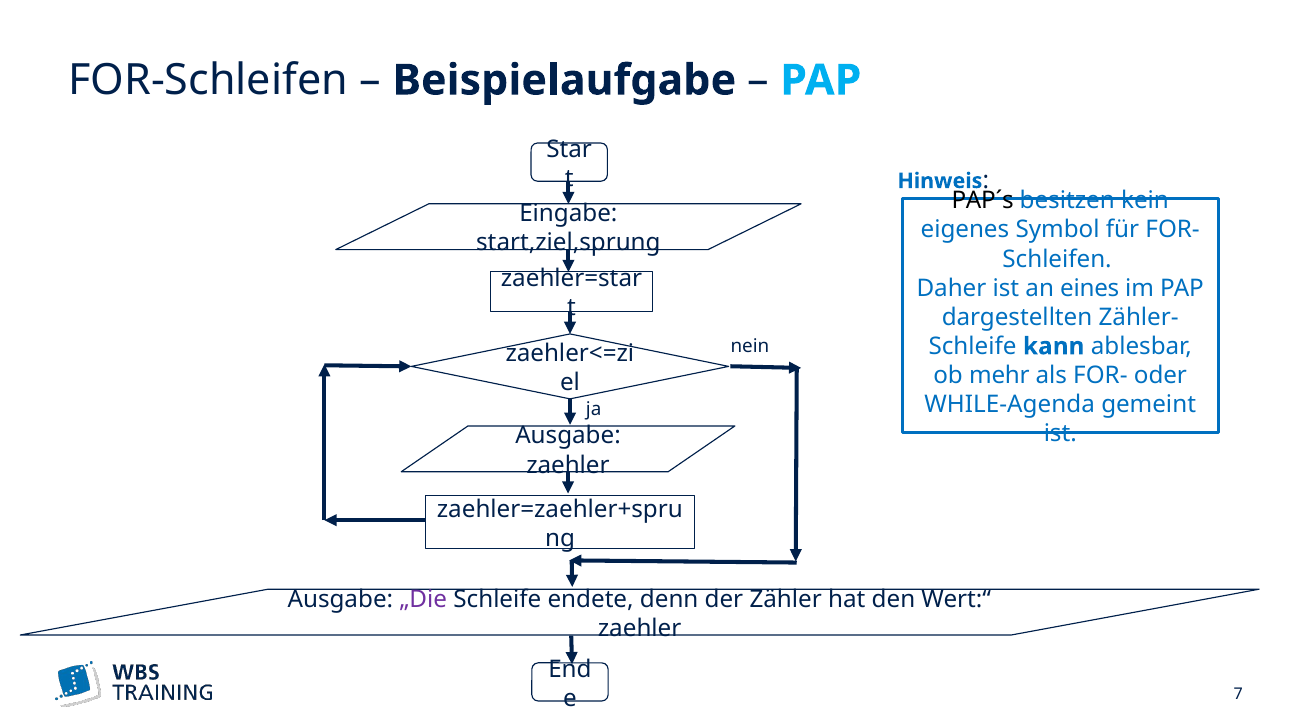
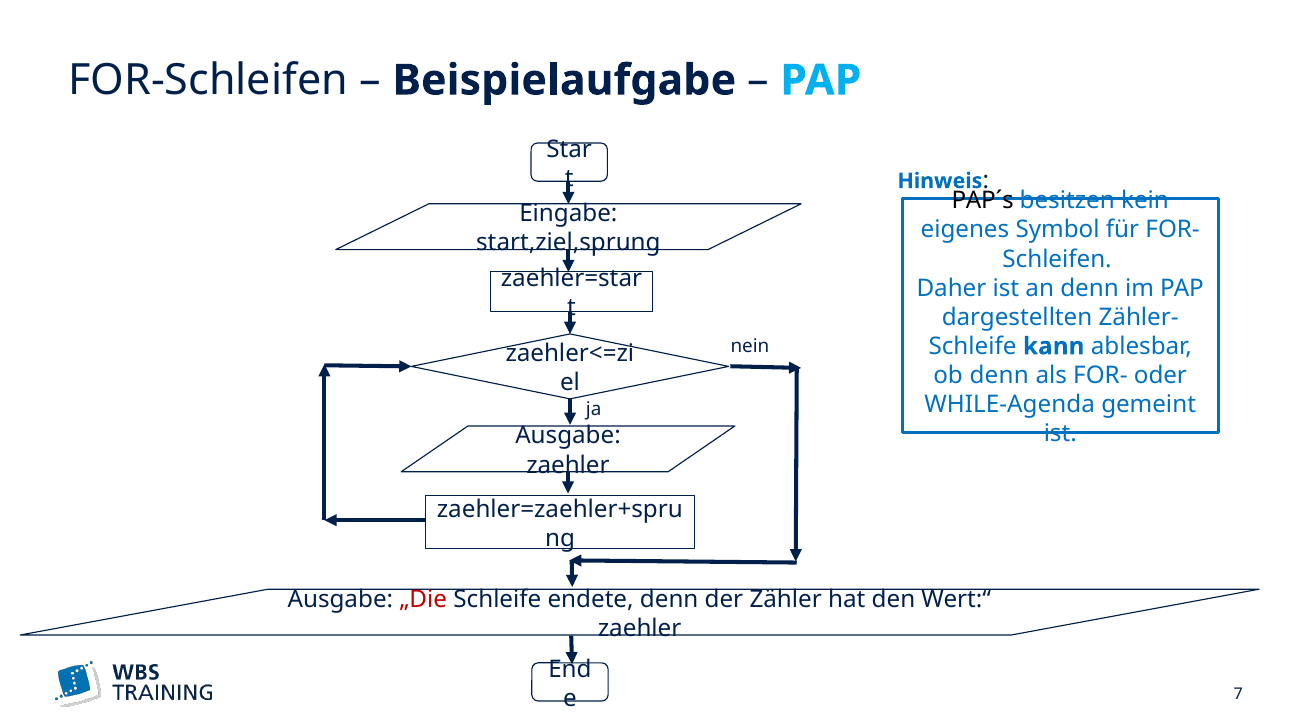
an eines: eines -> denn
ob mehr: mehr -> denn
„Die colour: purple -> red
